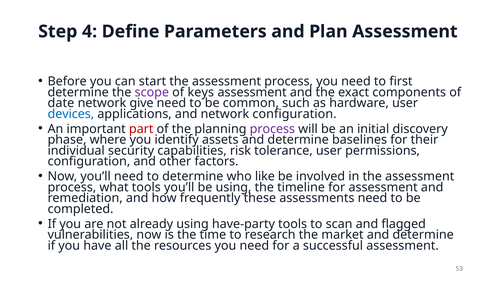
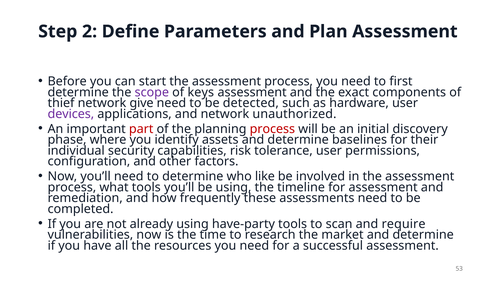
4: 4 -> 2
date: date -> thief
common: common -> detected
devices colour: blue -> purple
network configuration: configuration -> unauthorized
process at (272, 129) colour: purple -> red
flagged: flagged -> require
